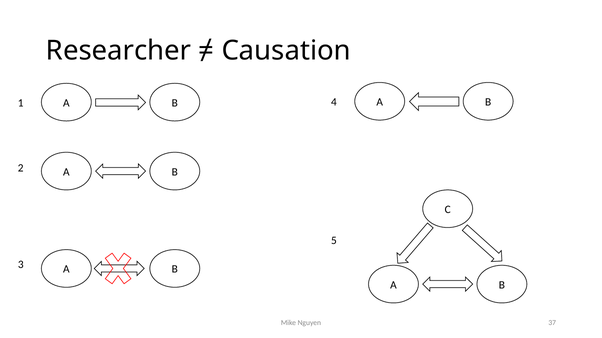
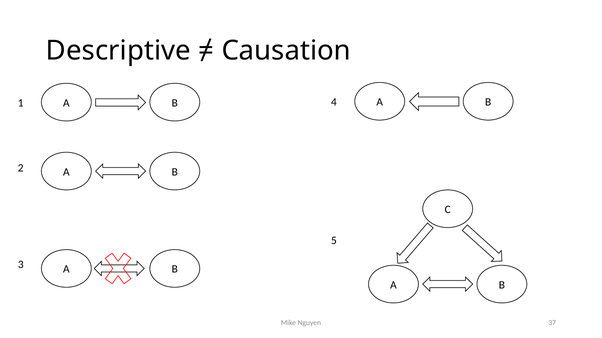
Researcher: Researcher -> Descriptive
